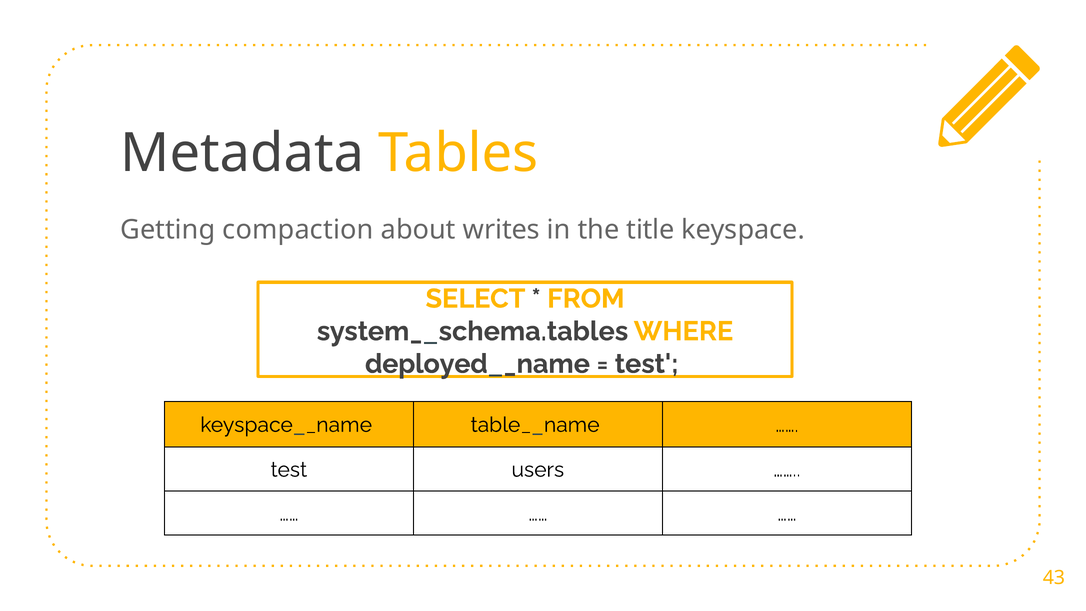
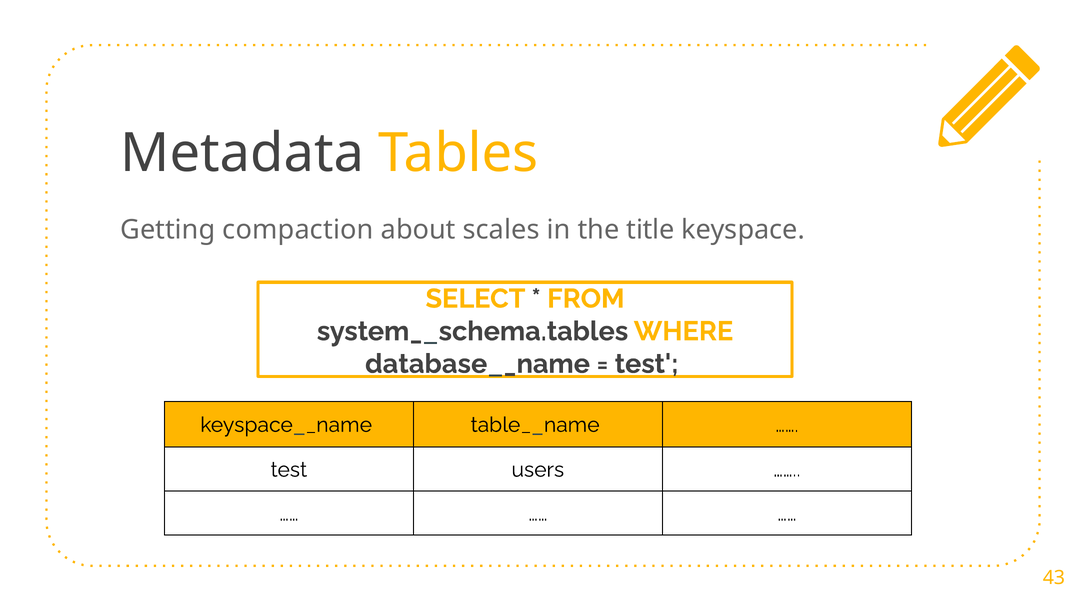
writes: writes -> scales
deployed: deployed -> database
